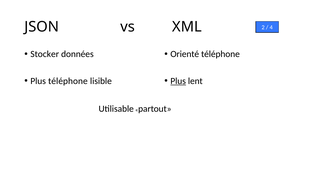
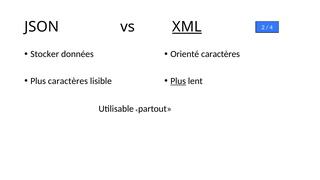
XML underline: none -> present
Orienté téléphone: téléphone -> caractères
Plus téléphone: téléphone -> caractères
